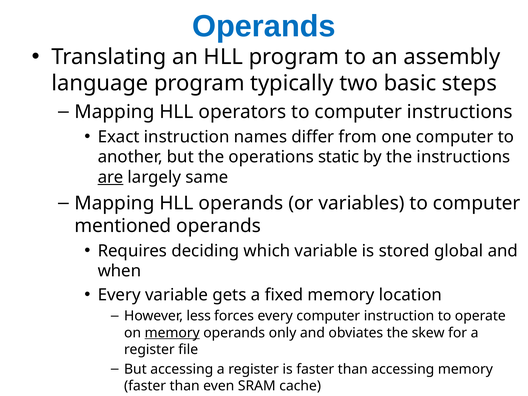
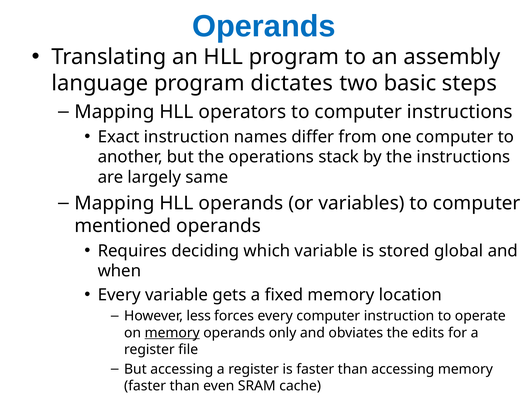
typically: typically -> dictates
static: static -> stack
are underline: present -> none
skew: skew -> edits
